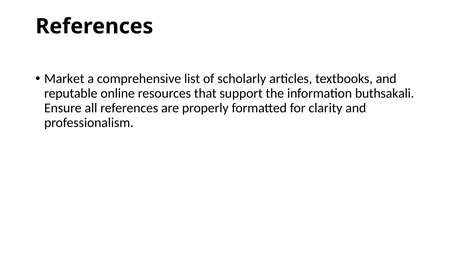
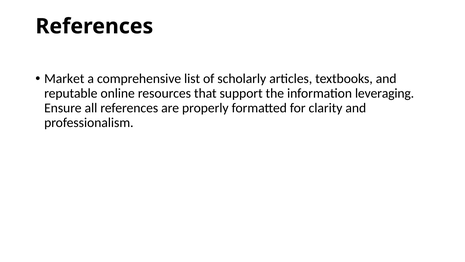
buthsakali: buthsakali -> leveraging
